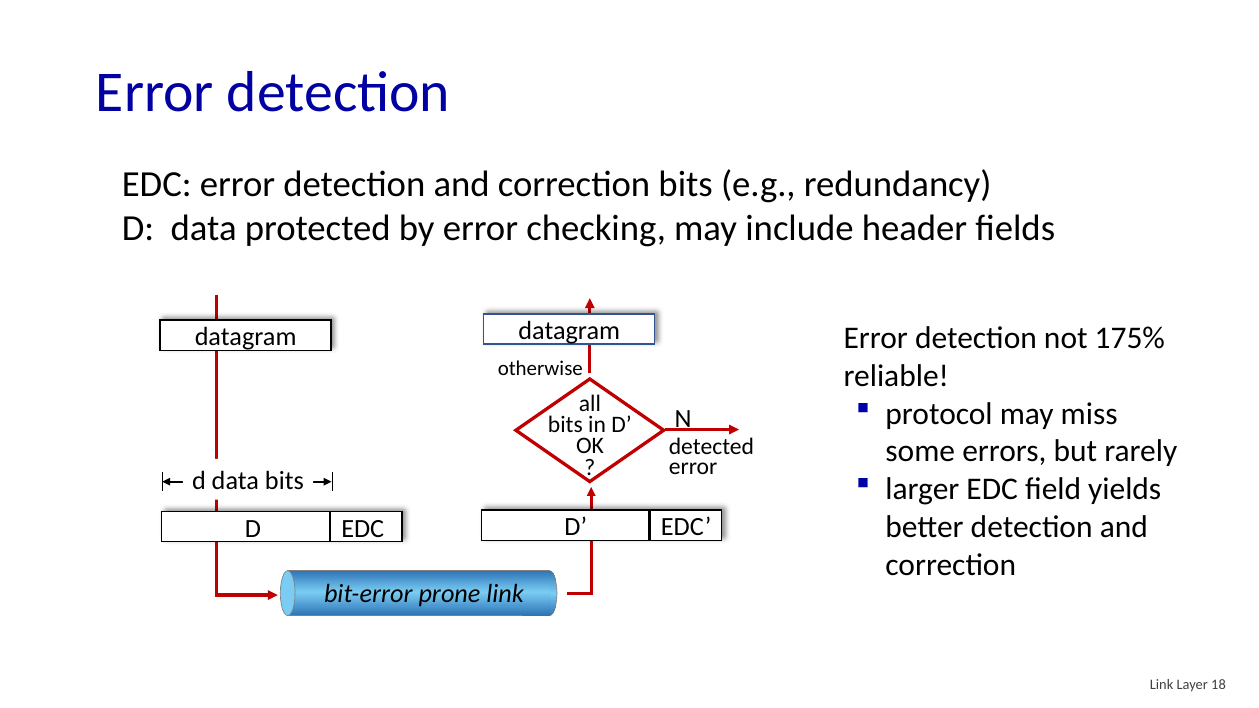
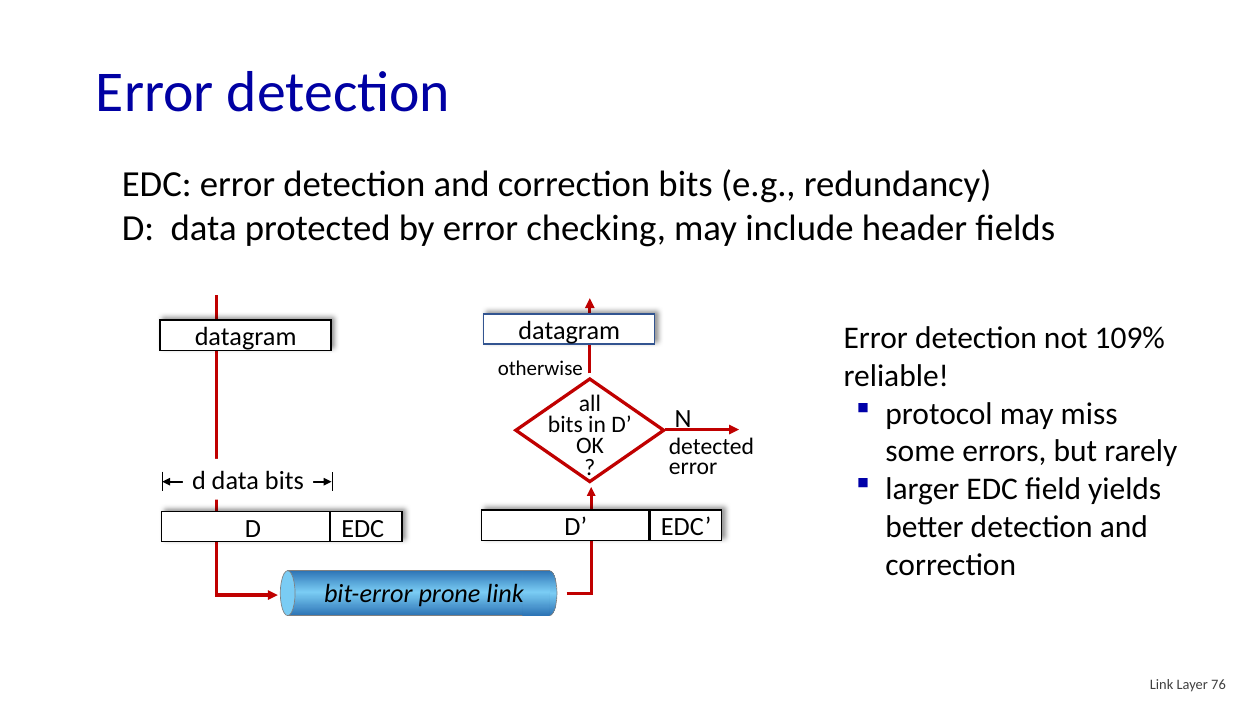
175%: 175% -> 109%
18: 18 -> 76
